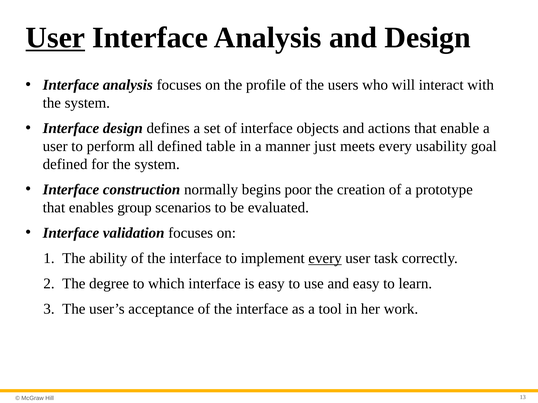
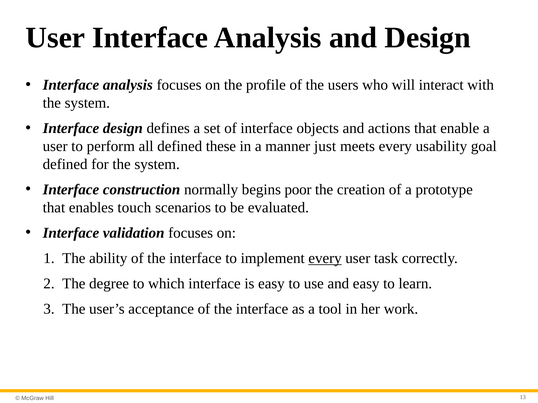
User at (55, 38) underline: present -> none
table: table -> these
group: group -> touch
